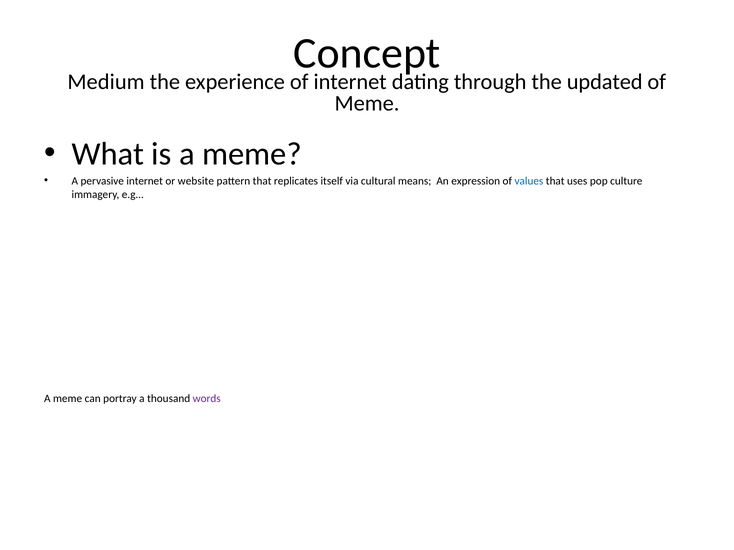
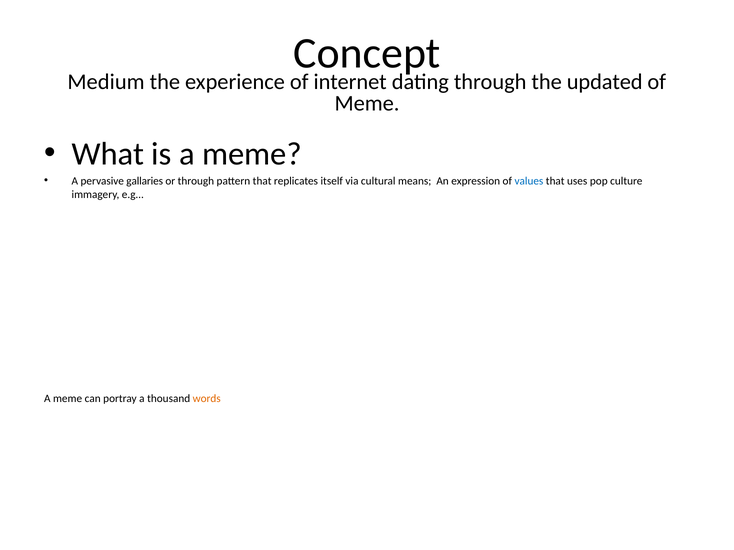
pervasive internet: internet -> gallaries
or website: website -> through
words colour: purple -> orange
